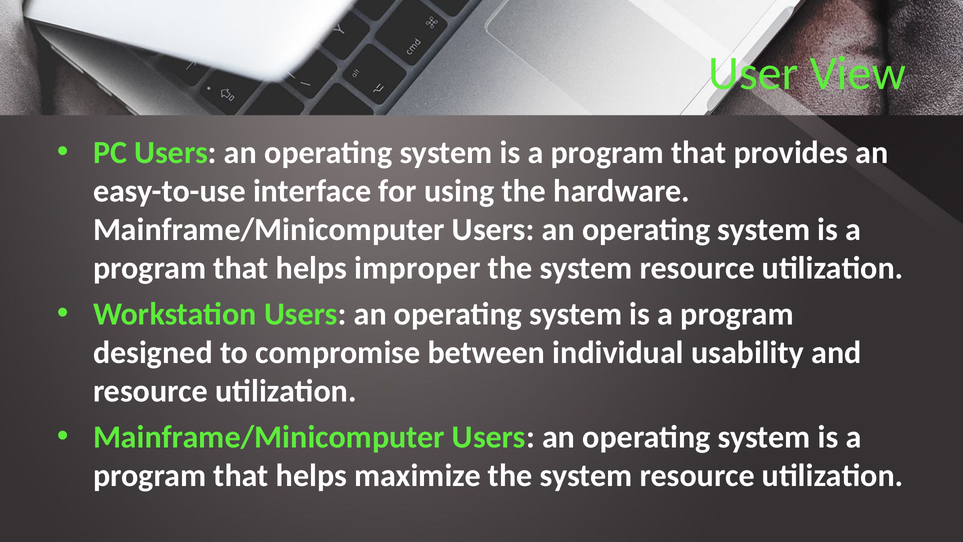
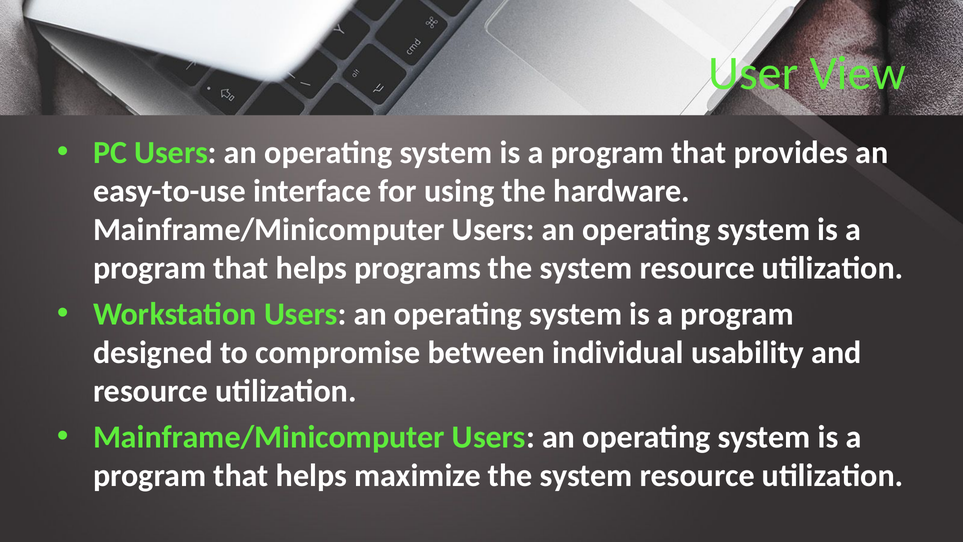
improper: improper -> programs
